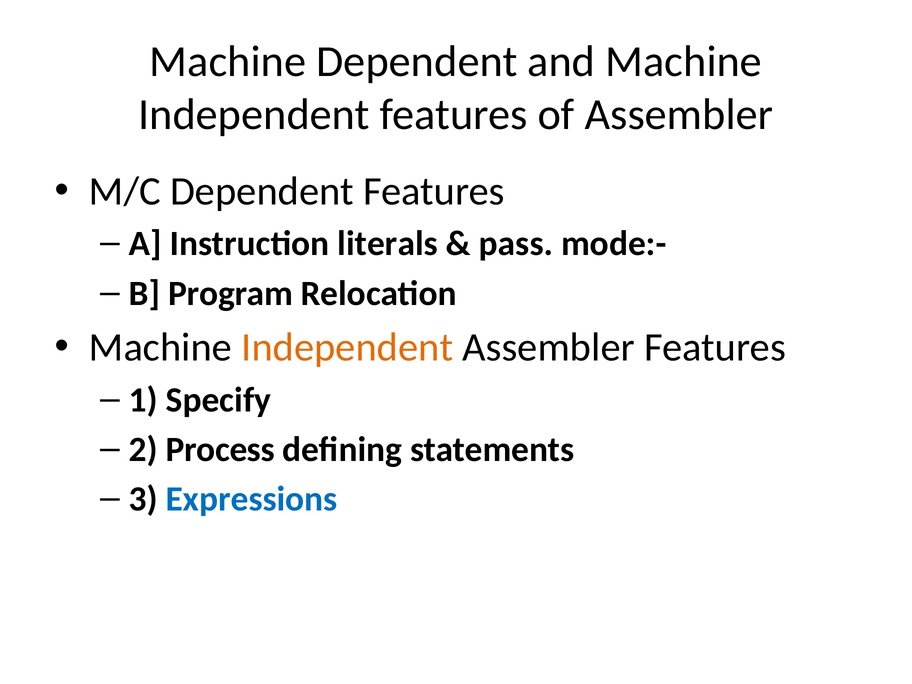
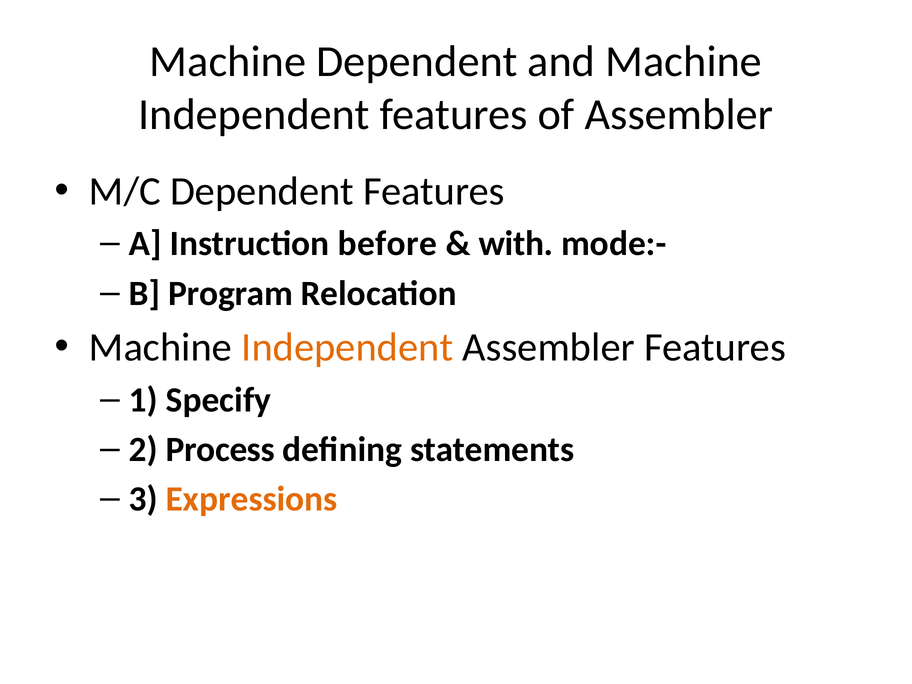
literals: literals -> before
pass: pass -> with
Expressions colour: blue -> orange
